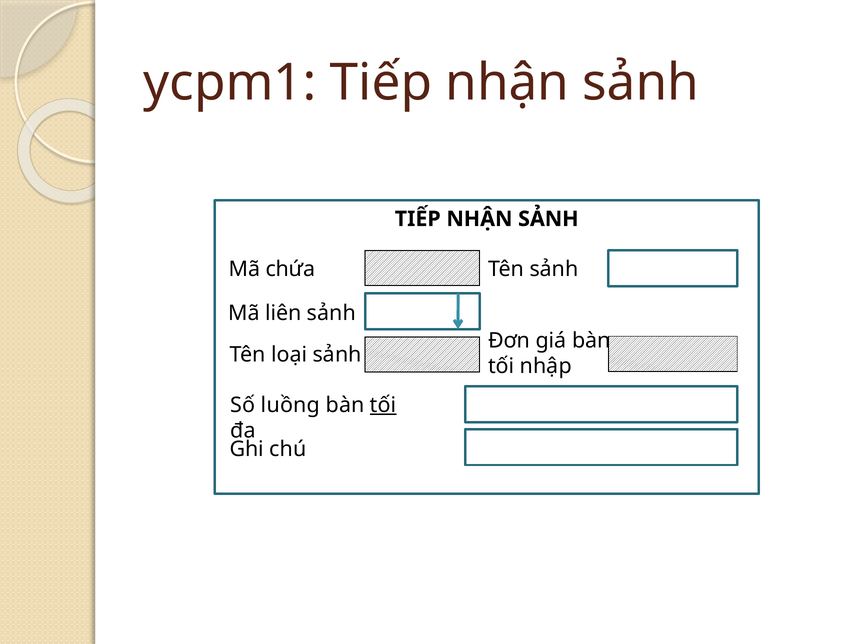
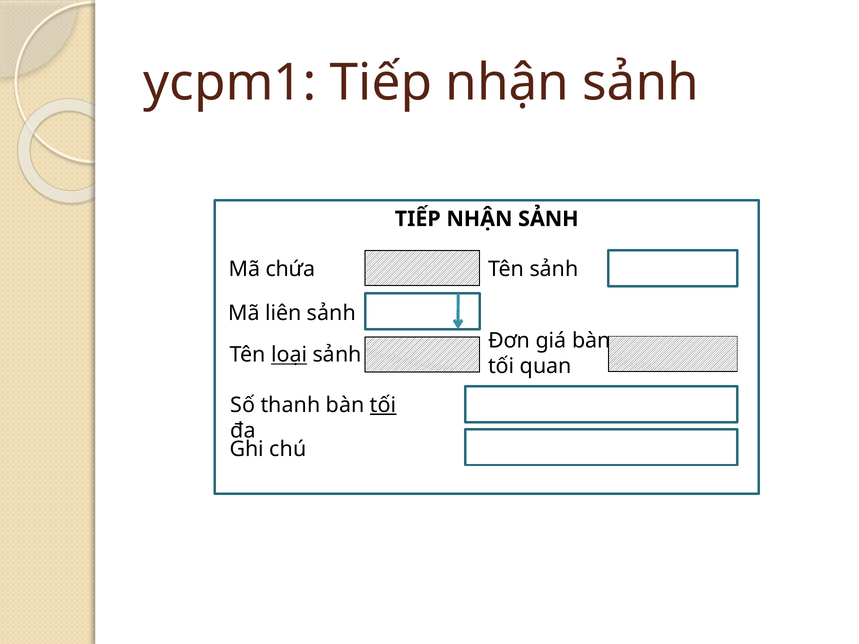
loại underline: none -> present
nhập: nhập -> quan
luồng: luồng -> thanh
